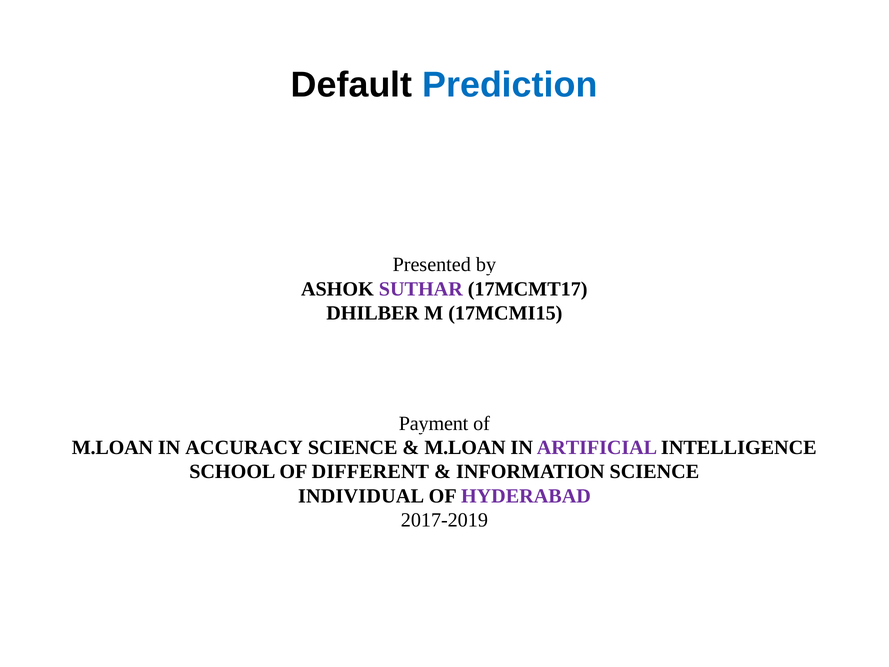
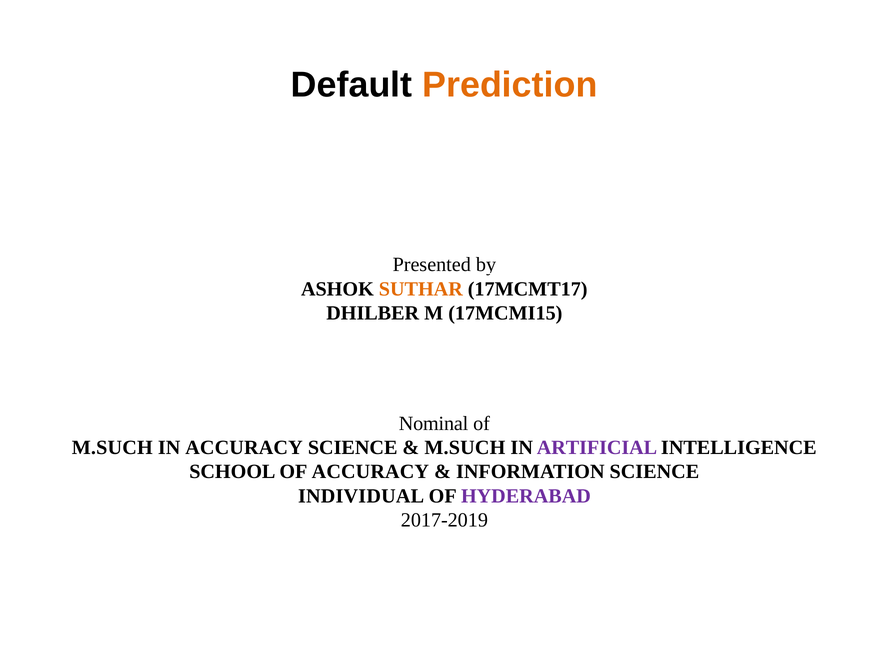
Prediction colour: blue -> orange
SUTHAR colour: purple -> orange
Payment: Payment -> Nominal
M.LOAN at (112, 447): M.LOAN -> M.SUCH
M.LOAN at (465, 447): M.LOAN -> M.SUCH
OF DIFFERENT: DIFFERENT -> ACCURACY
